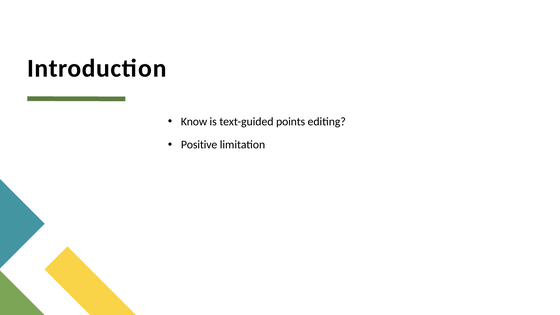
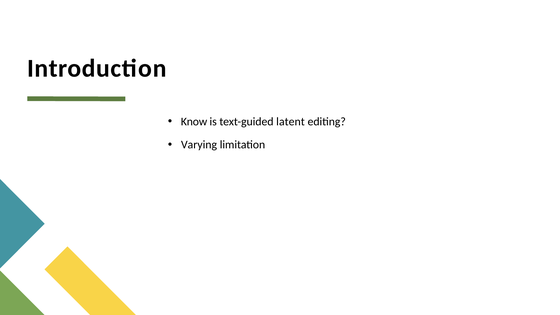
points: points -> latent
Positive: Positive -> Varying
